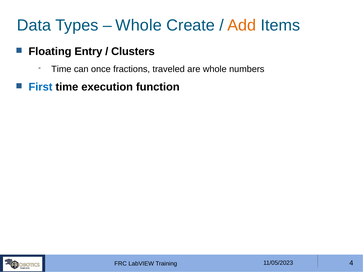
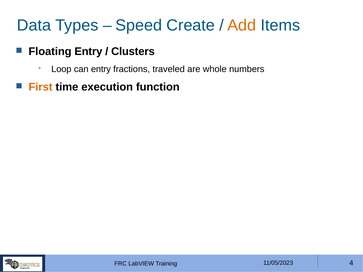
Whole at (139, 25): Whole -> Speed
Time at (61, 69): Time -> Loop
can once: once -> entry
First colour: blue -> orange
